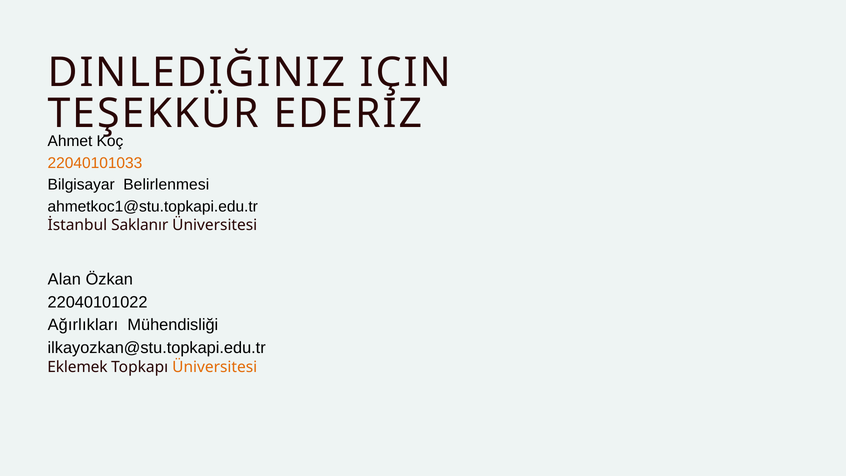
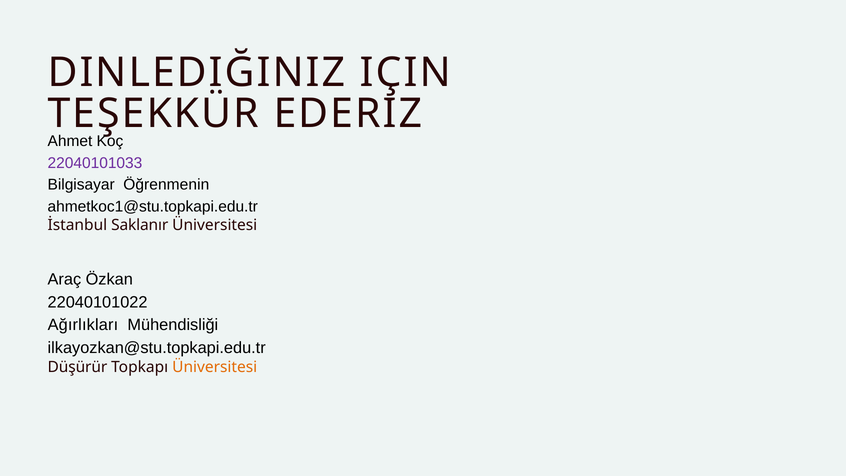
22040101033 colour: orange -> purple
Belirlenmesi: Belirlenmesi -> Öğrenmenin
Alan: Alan -> Araç
Eklemek: Eklemek -> Düşürür
